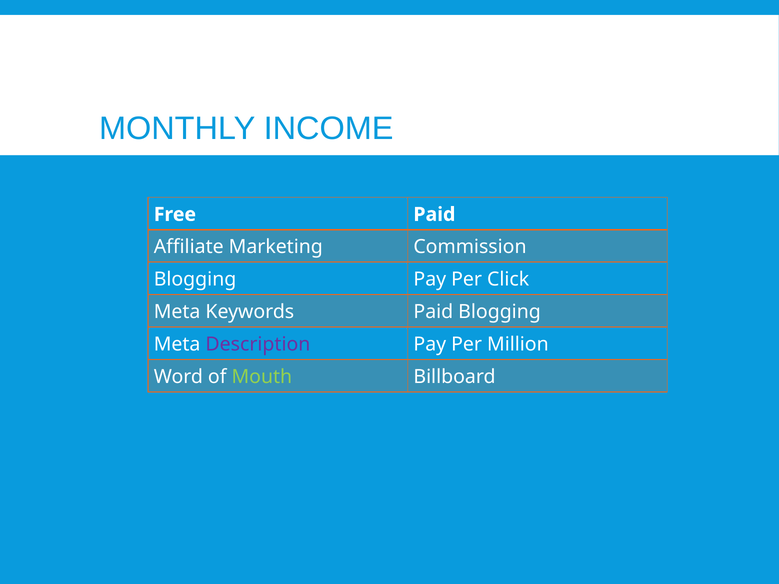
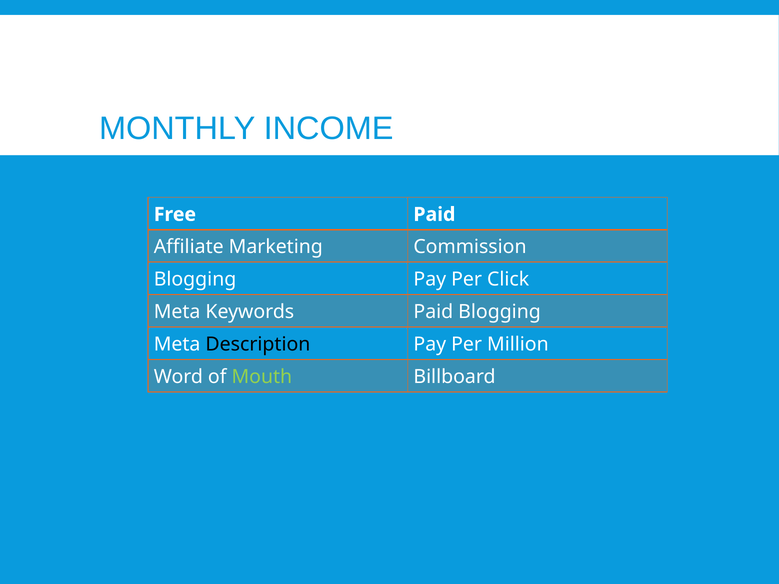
Description colour: purple -> black
